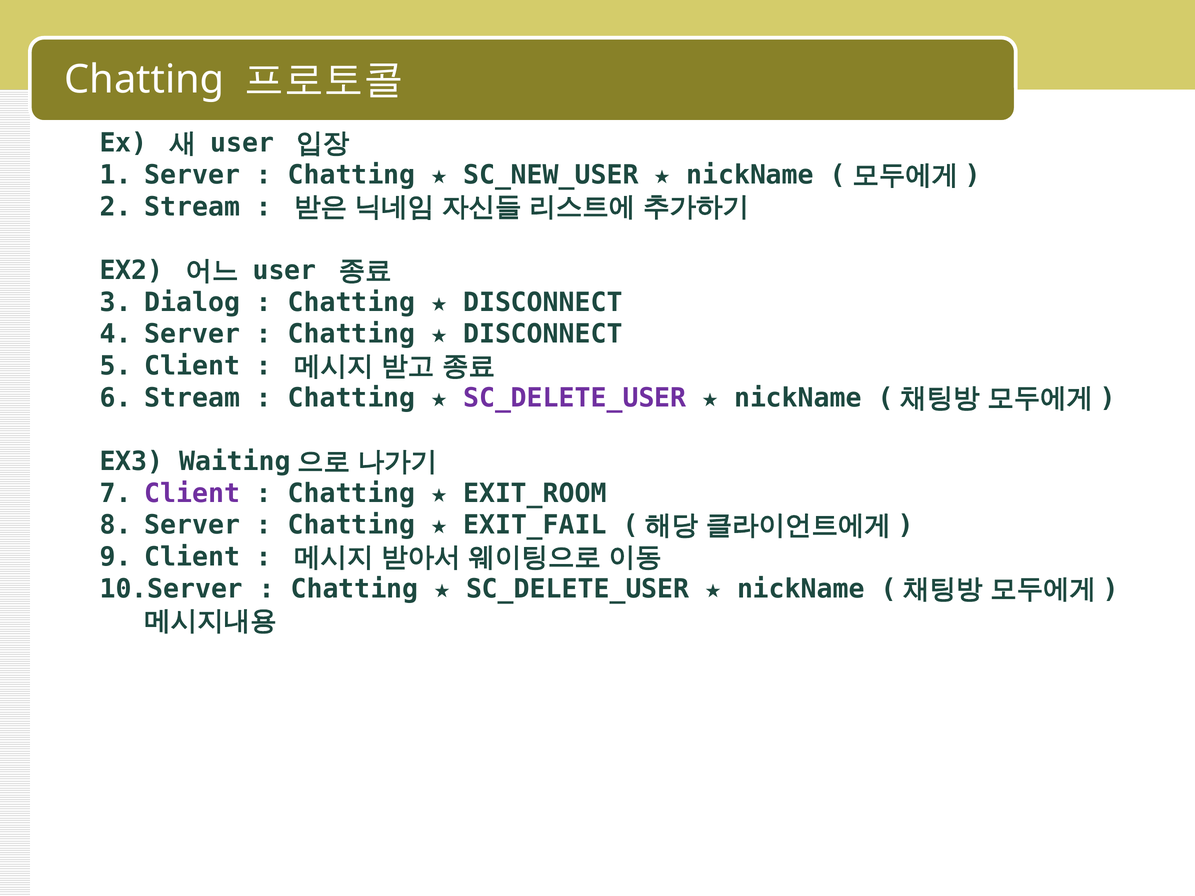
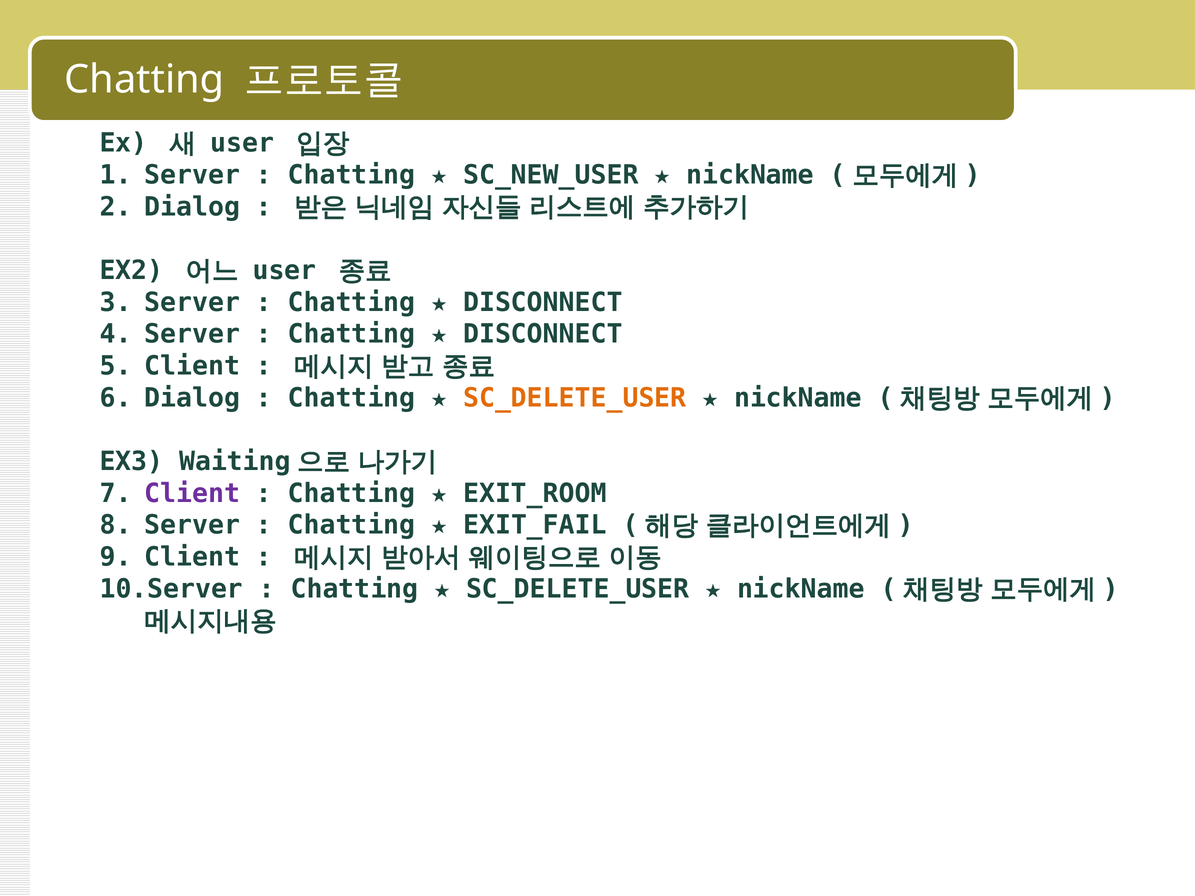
Stream at (192, 207): Stream -> Dialog
Dialog at (192, 302): Dialog -> Server
Stream at (192, 398): Stream -> Dialog
SC_DELETE_USER at (575, 398) colour: purple -> orange
